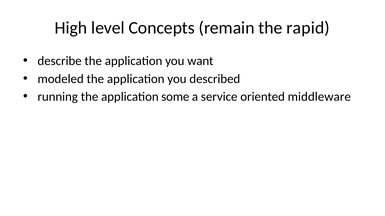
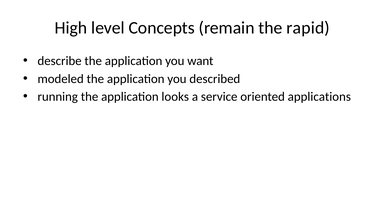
some: some -> looks
middleware: middleware -> applications
